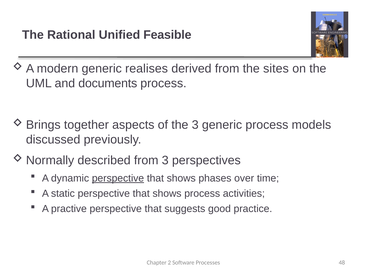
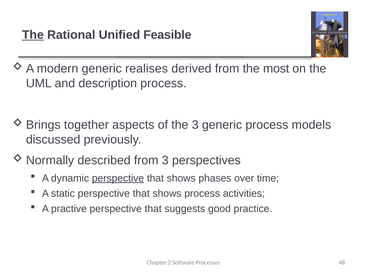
The at (33, 35) underline: none -> present
sites: sites -> most
documents: documents -> description
